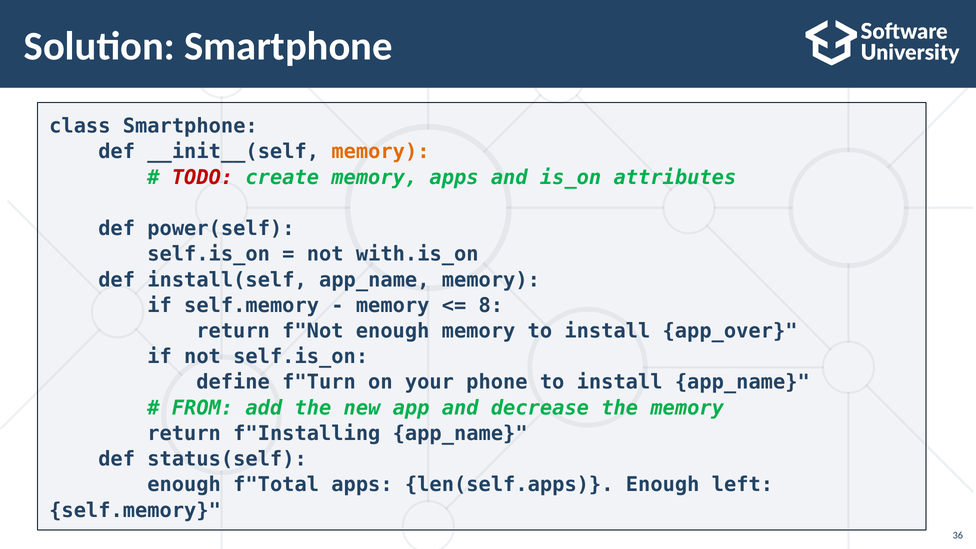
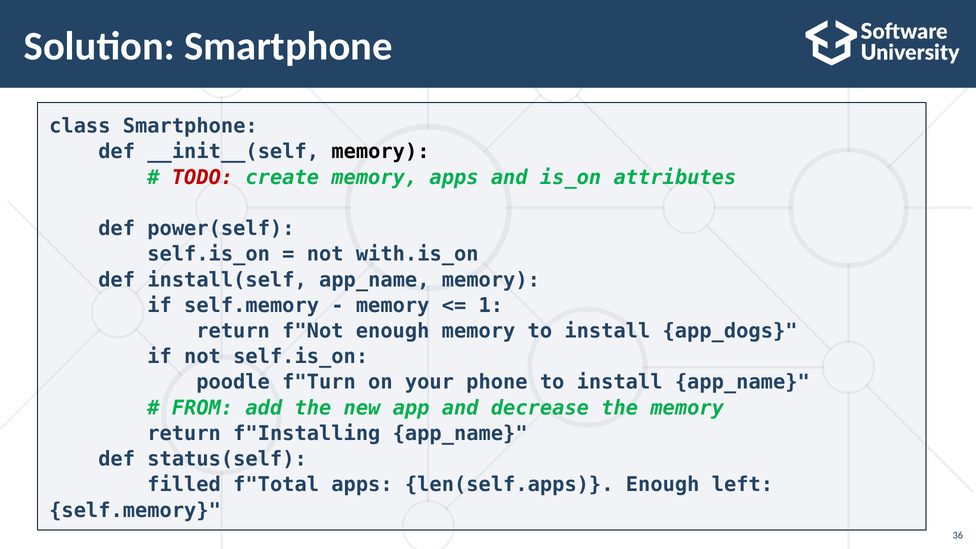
memory at (380, 152) colour: orange -> black
8: 8 -> 1
app_over: app_over -> app_dogs
define: define -> poodle
enough at (184, 485): enough -> filled
